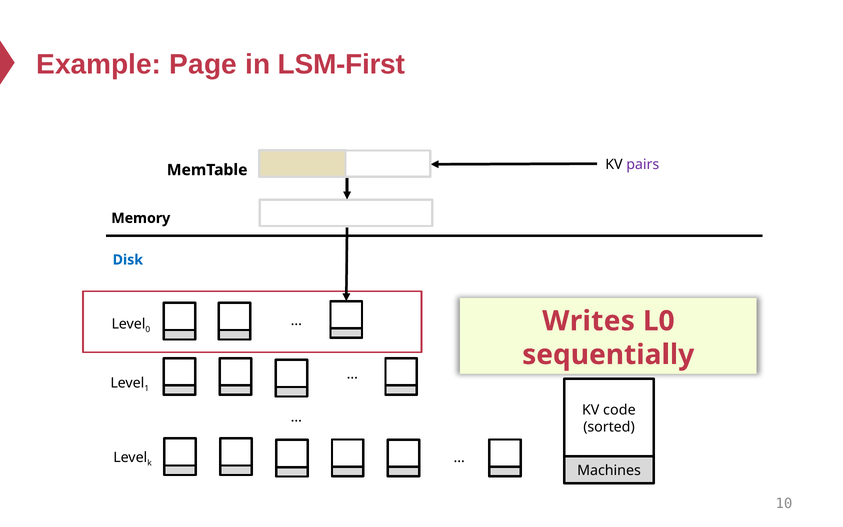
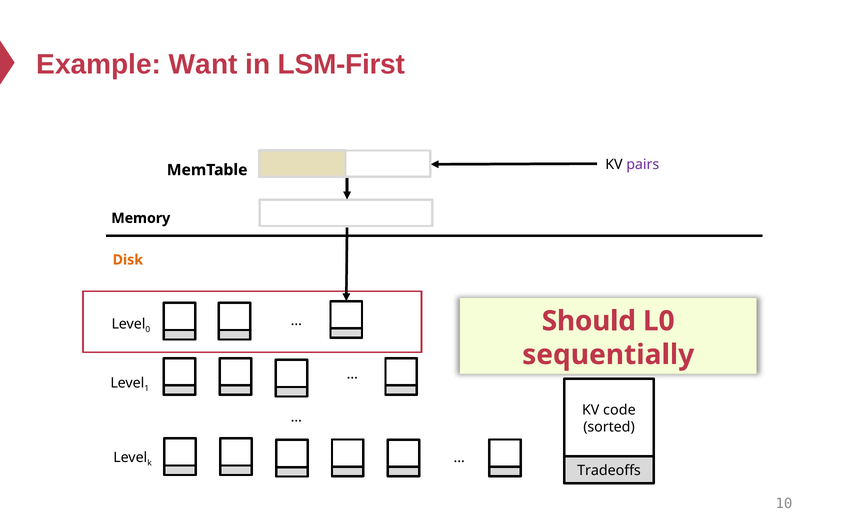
Page: Page -> Want
Disk colour: blue -> orange
Writes: Writes -> Should
Machines: Machines -> Tradeoffs
